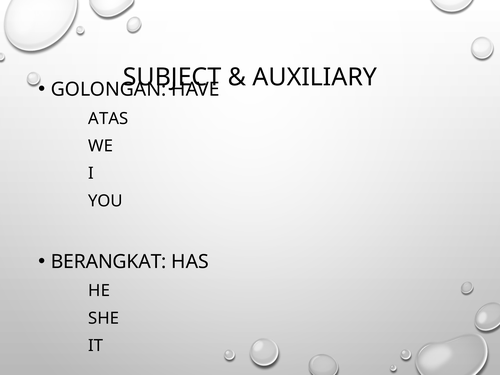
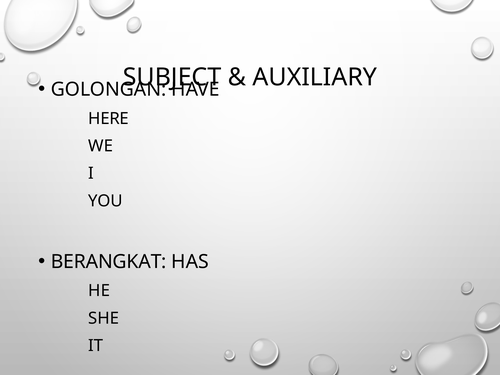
ATAS: ATAS -> HERE
